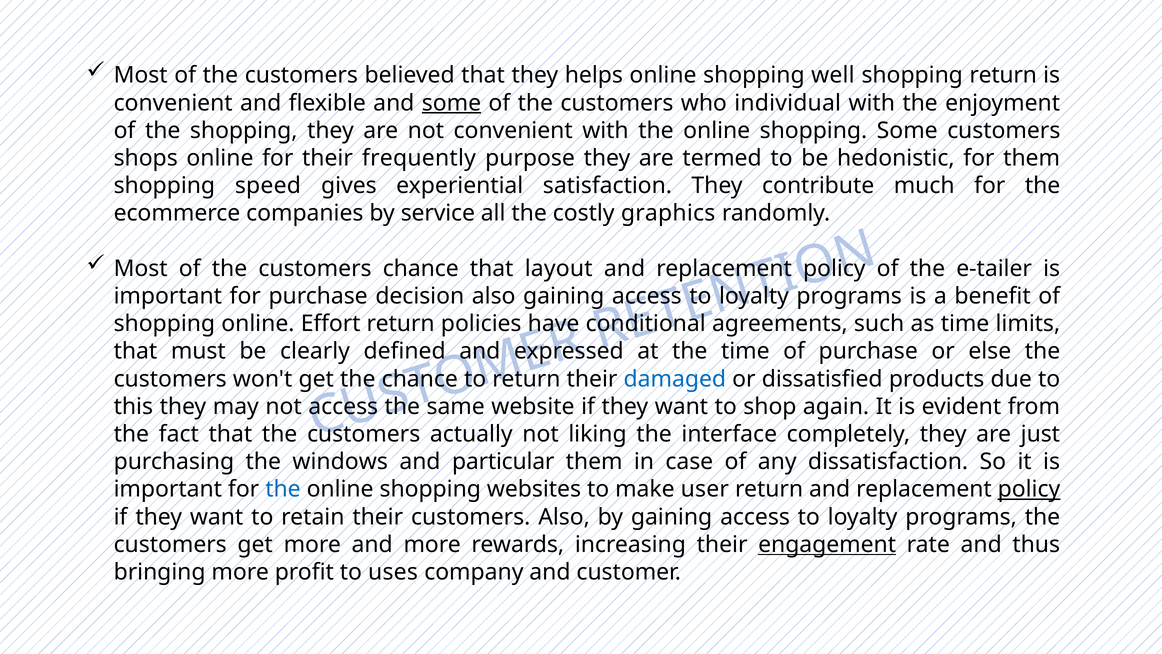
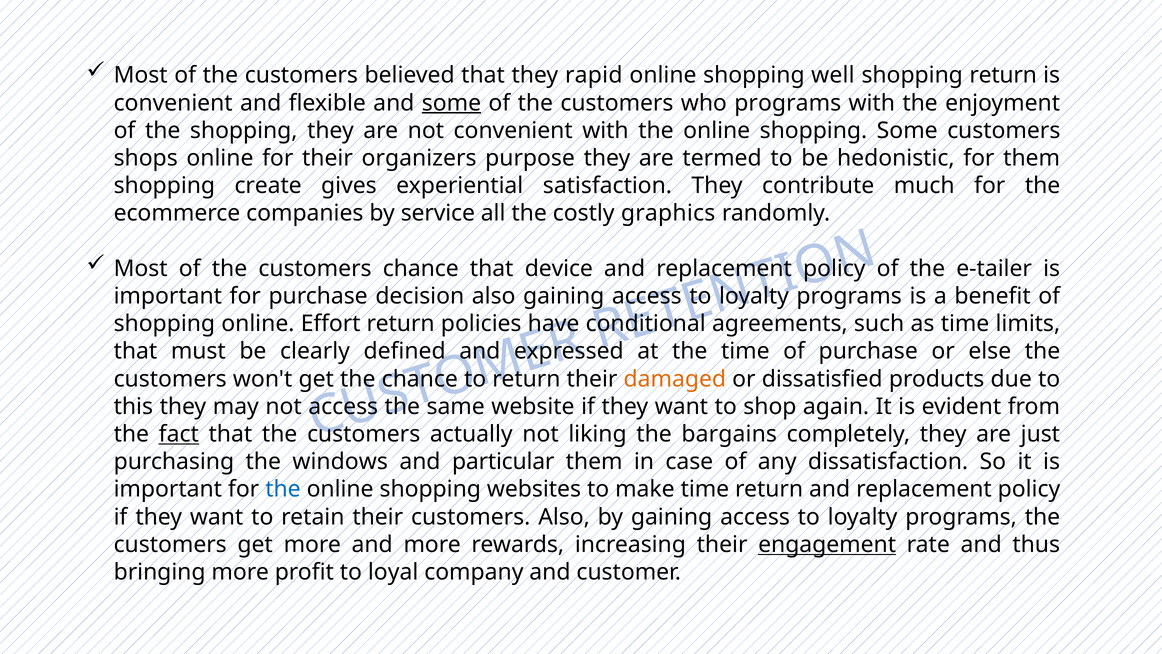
helps: helps -> rapid
who individual: individual -> programs
frequently: frequently -> organizers
speed: speed -> create
layout: layout -> device
damaged colour: blue -> orange
fact underline: none -> present
interface: interface -> bargains
make user: user -> time
policy at (1029, 489) underline: present -> none
uses: uses -> loyal
